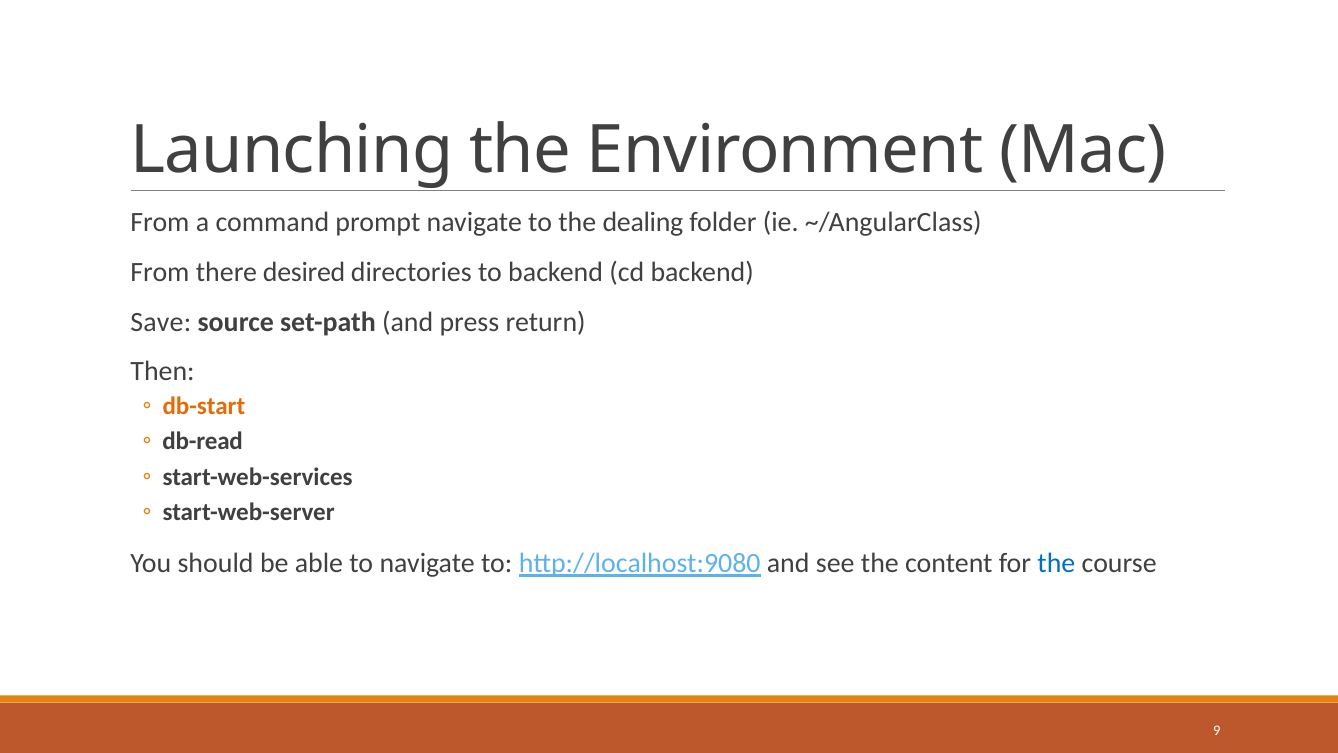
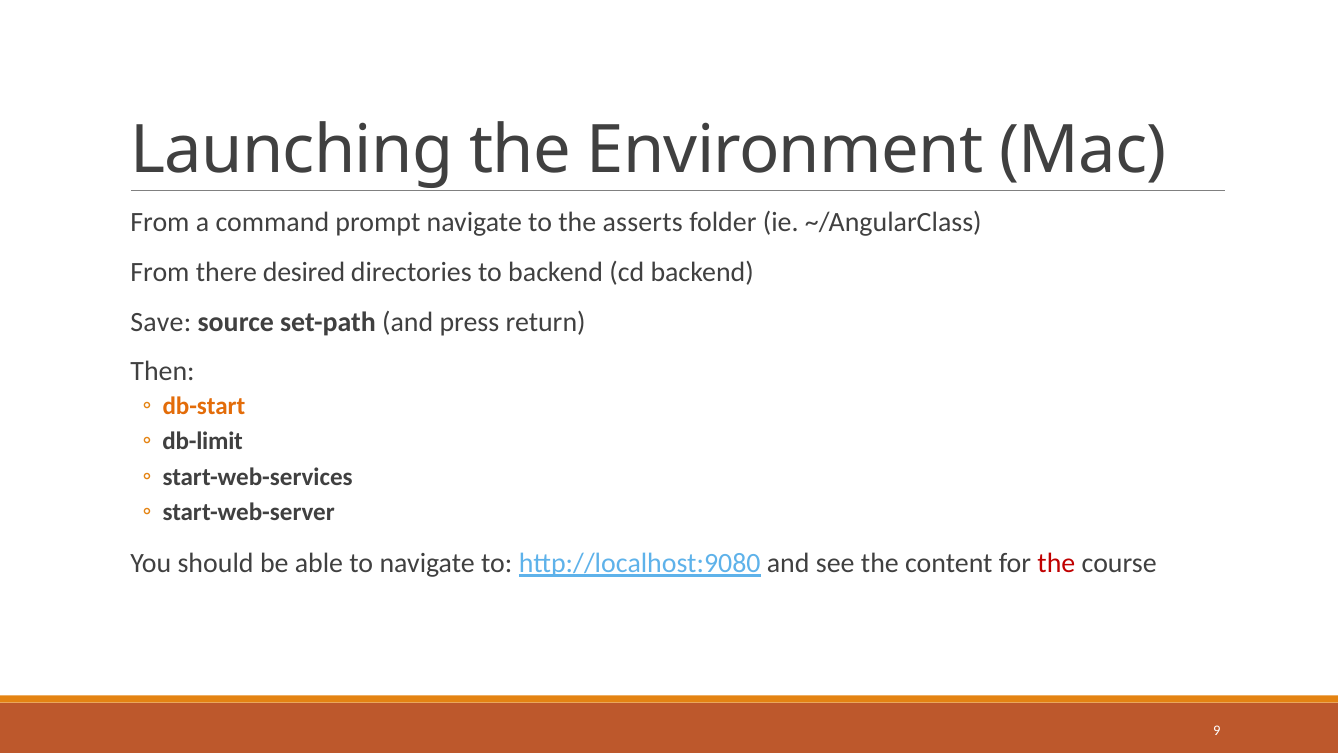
dealing: dealing -> asserts
db-read: db-read -> db-limit
the at (1056, 563) colour: blue -> red
